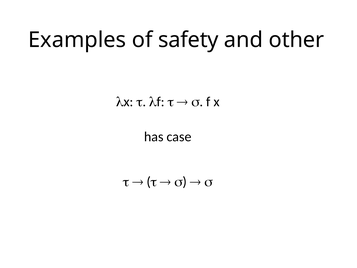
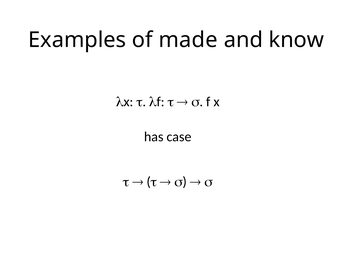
safety: safety -> made
other: other -> know
